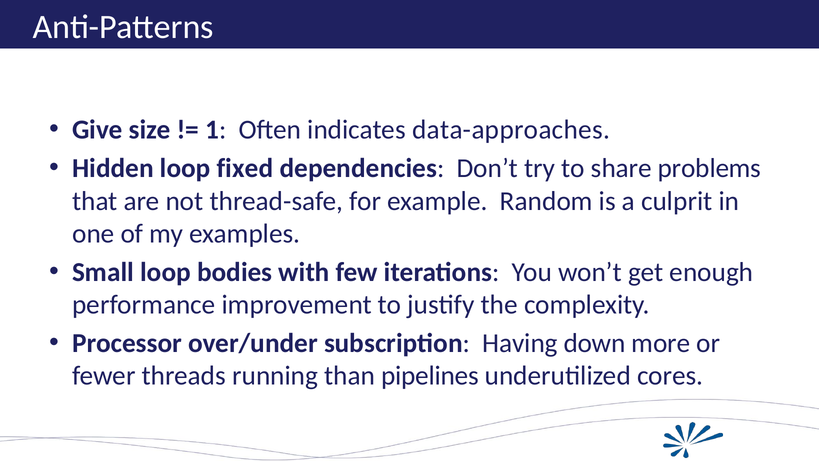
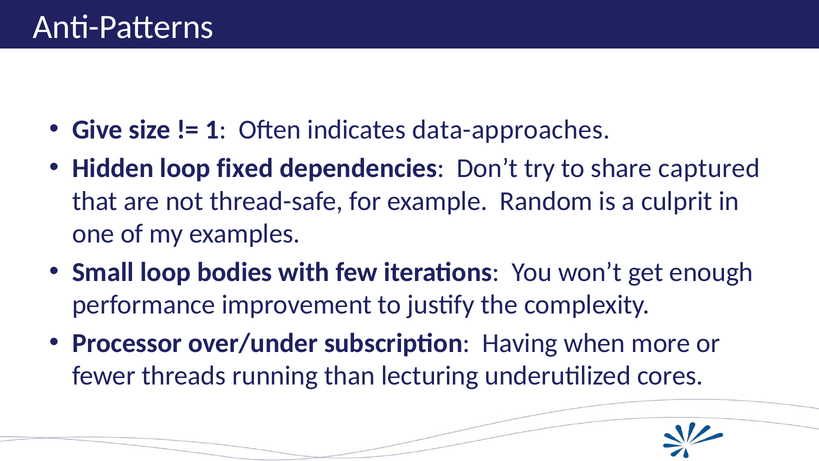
problems: problems -> captured
down: down -> when
pipelines: pipelines -> lecturing
